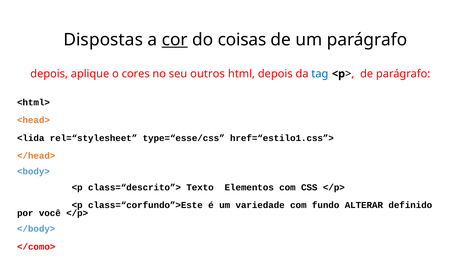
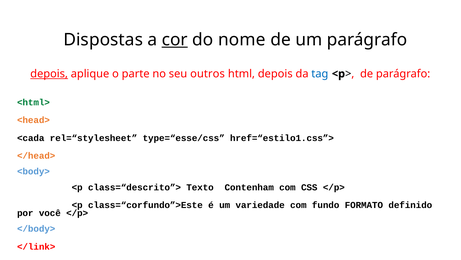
coisas: coisas -> nome
depois at (49, 74) underline: none -> present
cores: cores -> parte
<html> colour: black -> green
<lida: <lida -> <cada
Elementos: Elementos -> Contenham
ALTERAR: ALTERAR -> FORMATO
</como>: </como> -> </link>
